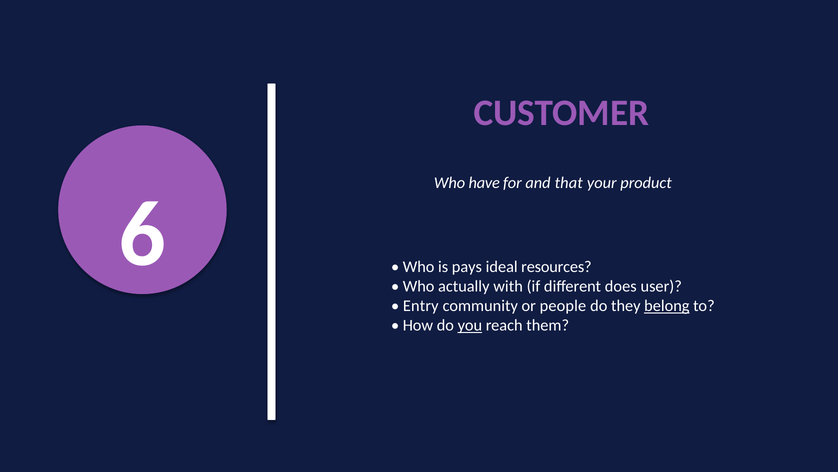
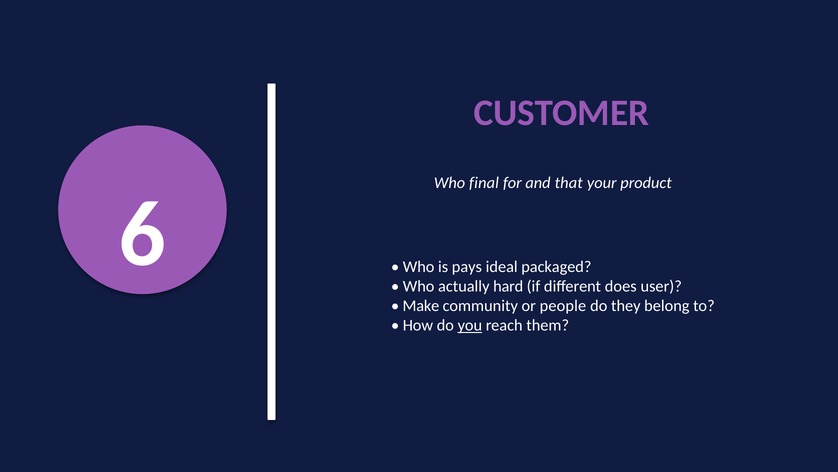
have: have -> final
resources: resources -> packaged
with: with -> hard
Entry: Entry -> Make
belong underline: present -> none
